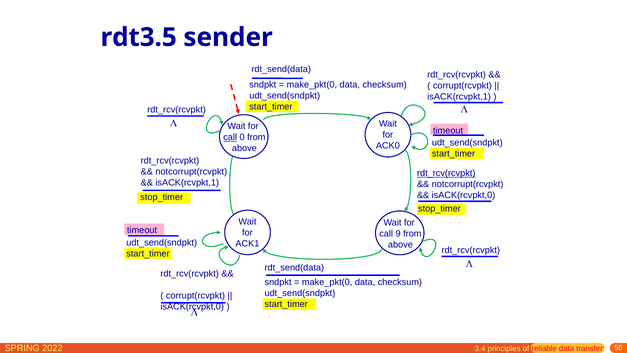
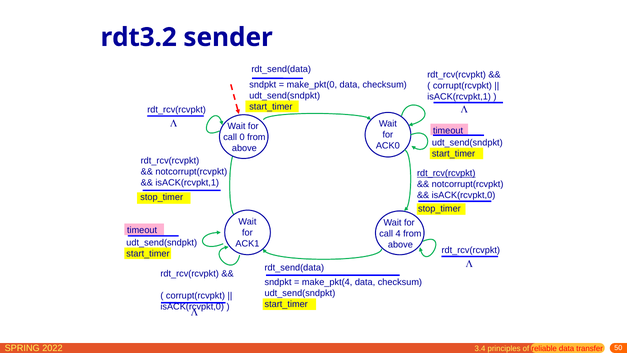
rdt3.5: rdt3.5 -> rdt3.2
call at (230, 137) underline: present -> none
9: 9 -> 4
make_pkt(0 at (327, 282): make_pkt(0 -> make_pkt(4
